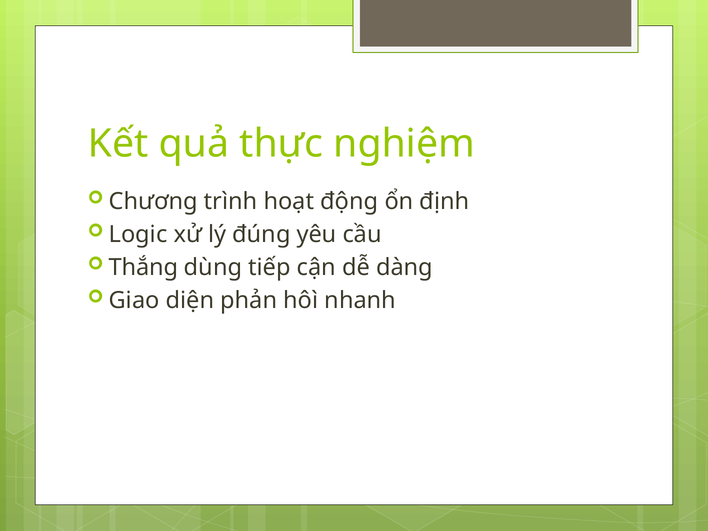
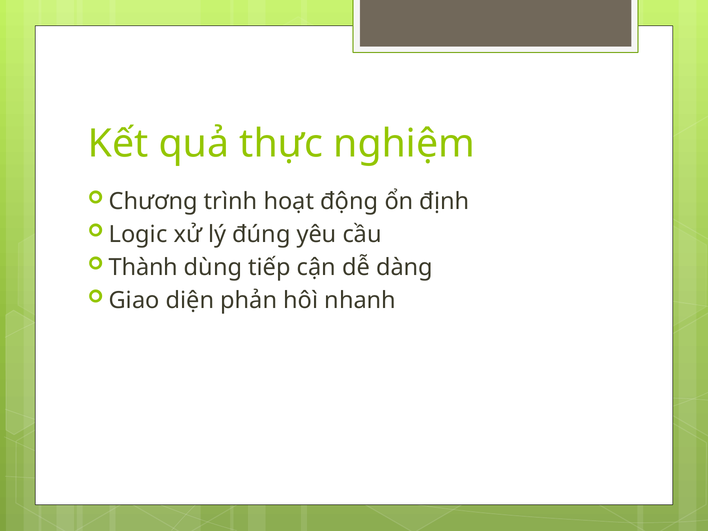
Thắng: Thắng -> Thành
